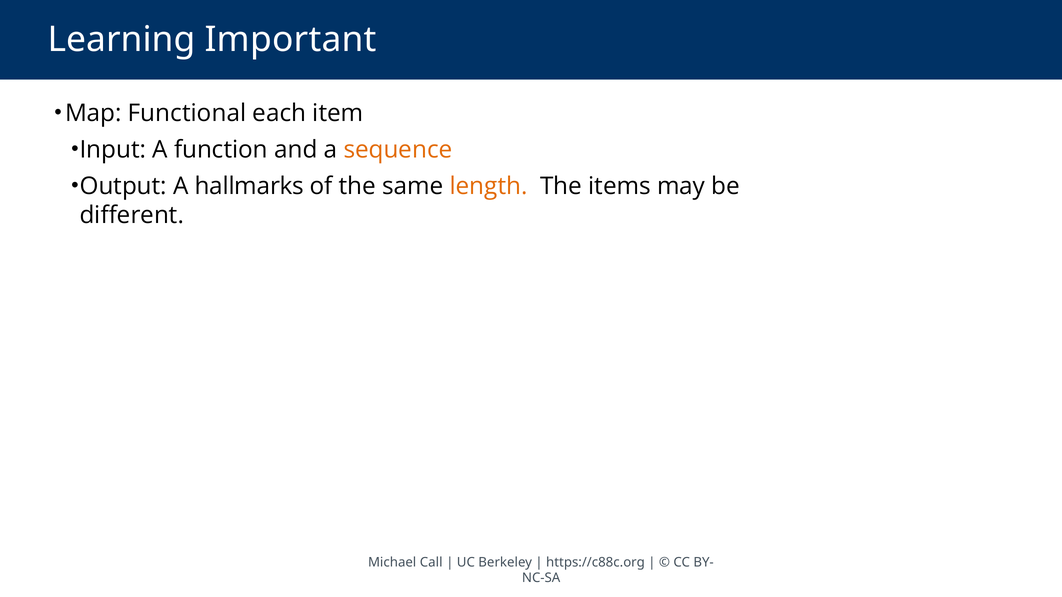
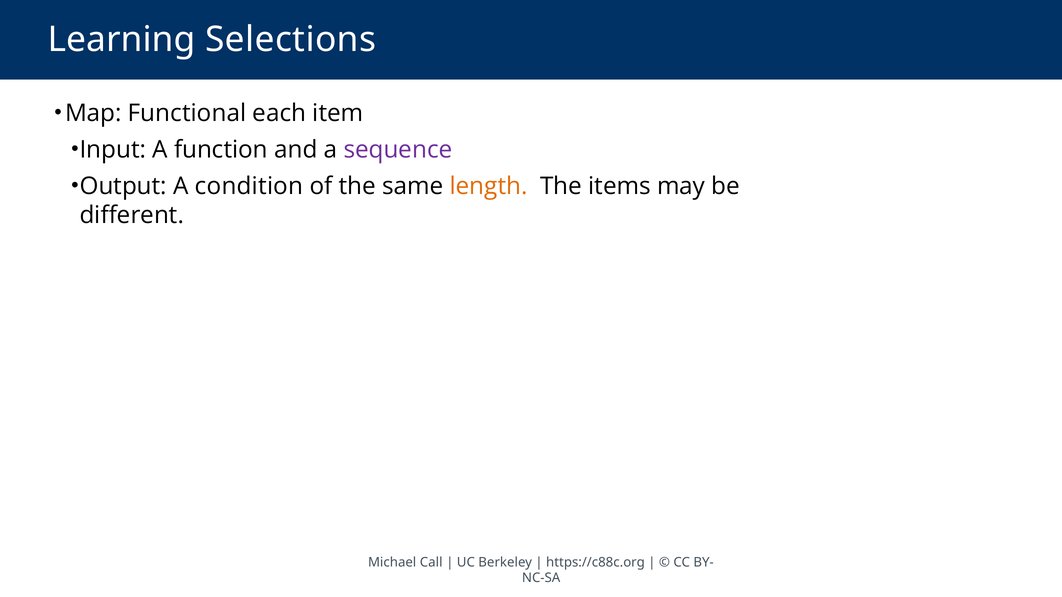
Important: Important -> Selections
sequence colour: orange -> purple
hallmarks: hallmarks -> condition
